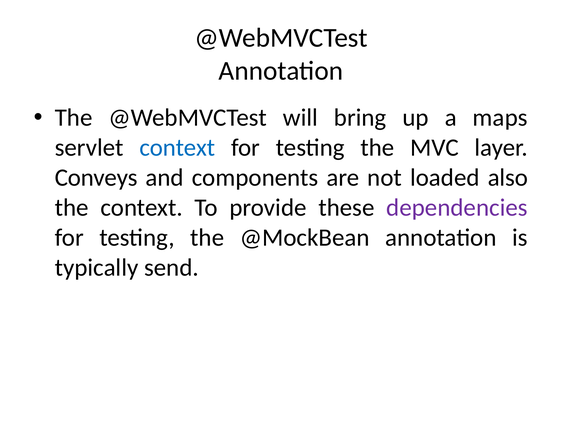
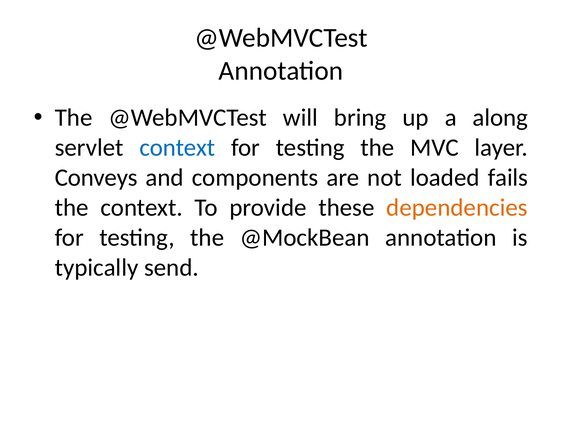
maps: maps -> along
also: also -> fails
dependencies colour: purple -> orange
